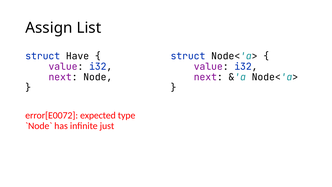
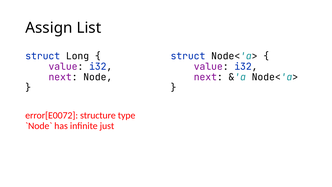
Have: Have -> Long
expected: expected -> structure
